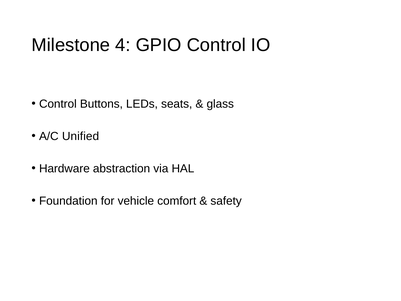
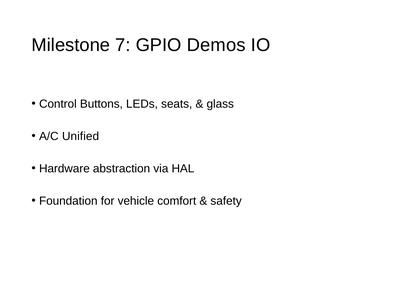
4: 4 -> 7
GPIO Control: Control -> Demos
